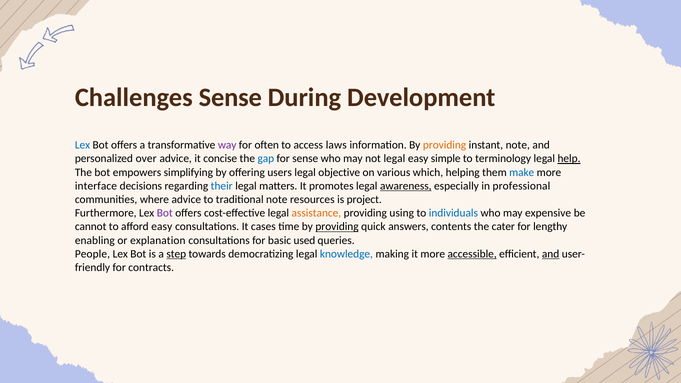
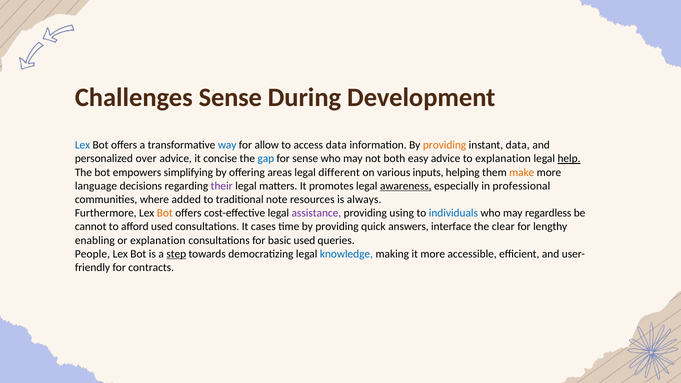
way colour: purple -> blue
often: often -> allow
access laws: laws -> data
instant note: note -> data
not legal: legal -> both
easy simple: simple -> advice
to terminology: terminology -> explanation
users: users -> areas
objective: objective -> different
which: which -> inputs
make colour: blue -> orange
interface: interface -> language
their colour: blue -> purple
where advice: advice -> added
project: project -> always
Bot at (165, 213) colour: purple -> orange
assistance colour: orange -> purple
expensive: expensive -> regardless
afford easy: easy -> used
providing at (337, 227) underline: present -> none
contents: contents -> interface
cater: cater -> clear
accessible underline: present -> none
and at (551, 254) underline: present -> none
